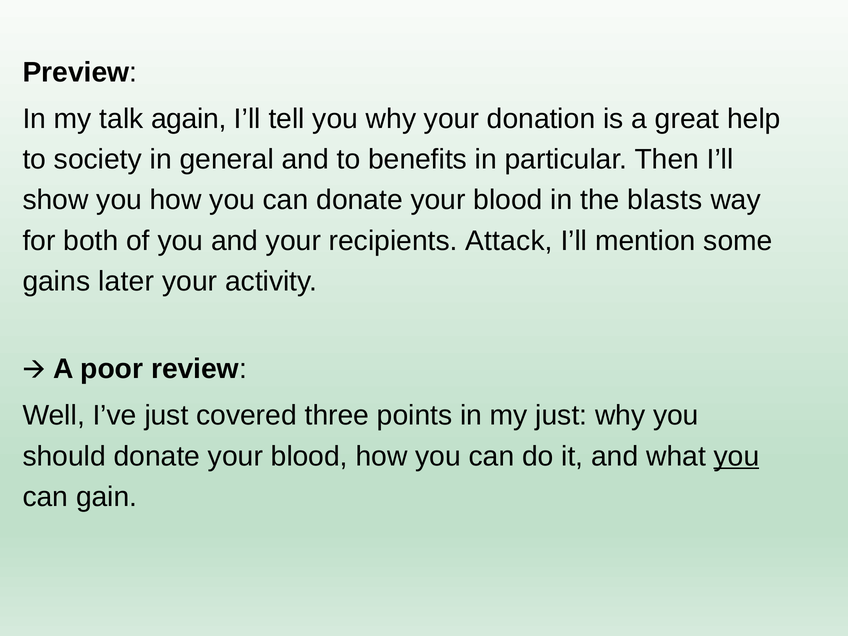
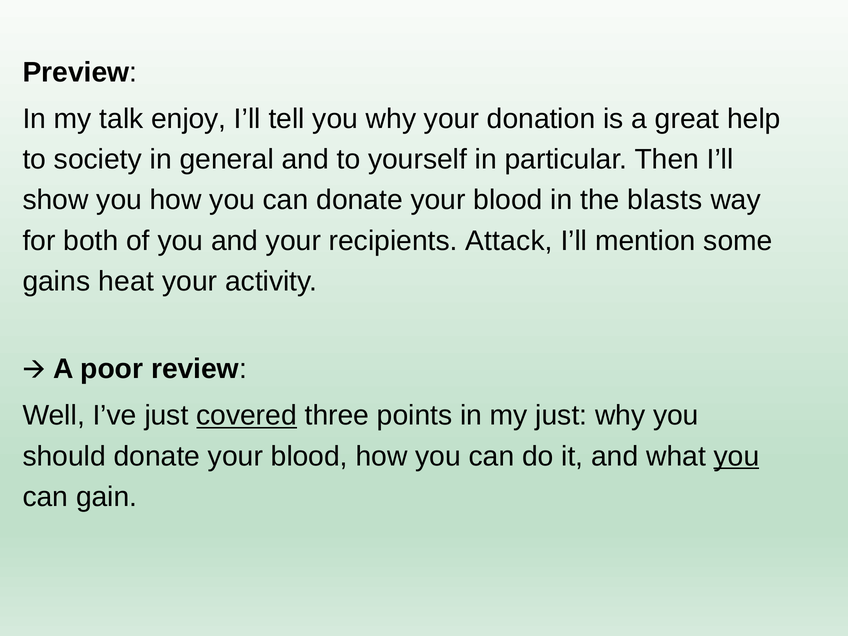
again: again -> enjoy
benefits: benefits -> yourself
later: later -> heat
covered underline: none -> present
